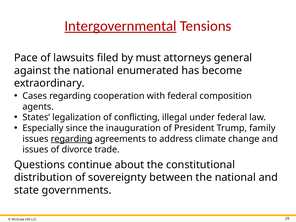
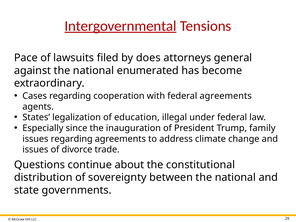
must: must -> does
federal composition: composition -> agreements
conflicting: conflicting -> education
regarding at (72, 139) underline: present -> none
